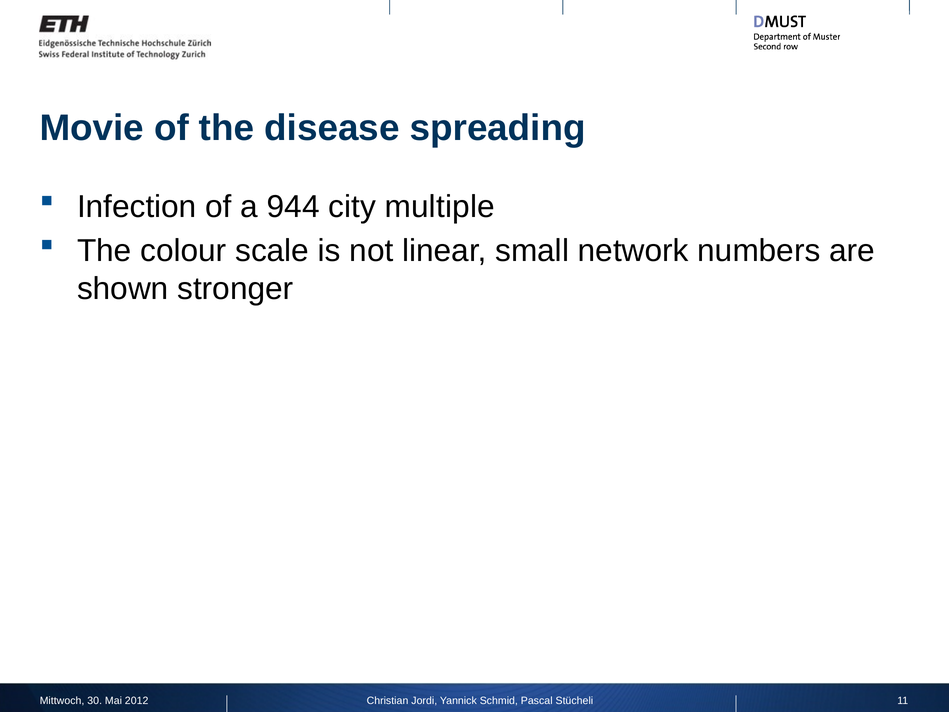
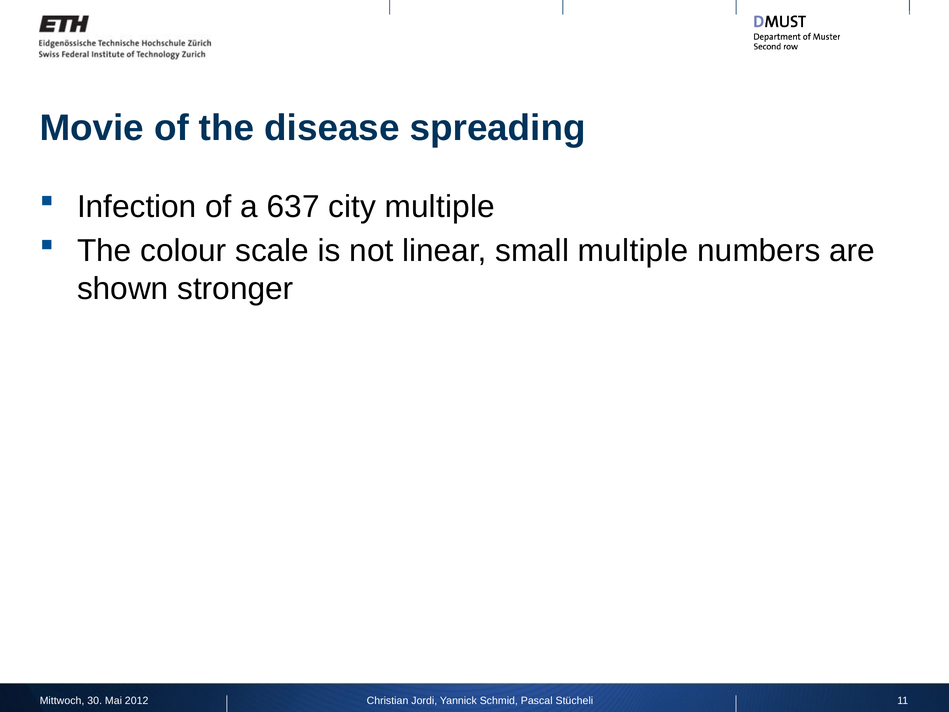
944: 944 -> 637
small network: network -> multiple
